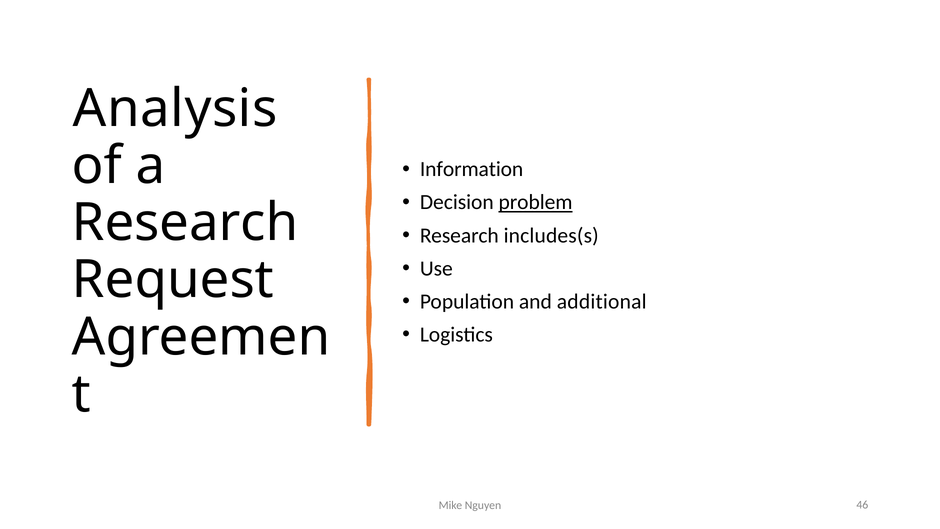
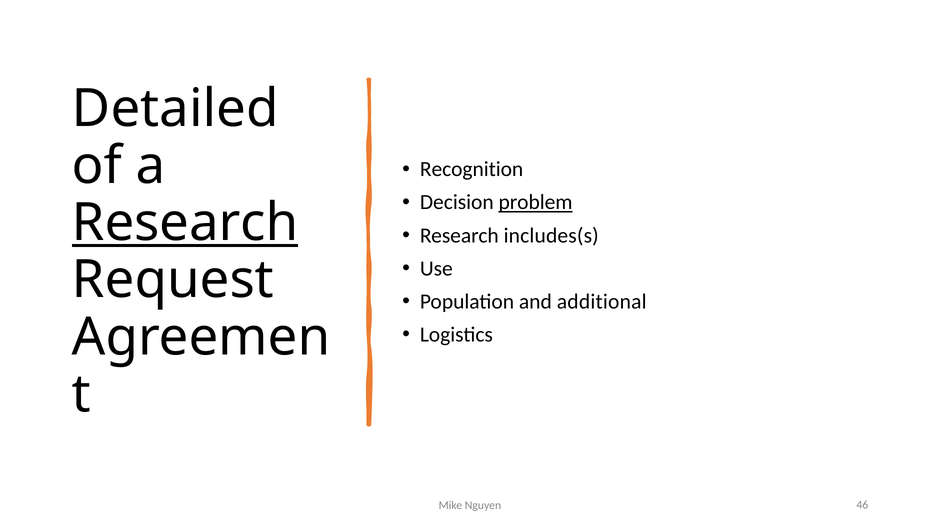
Analysis: Analysis -> Detailed
Information: Information -> Recognition
Research at (185, 223) underline: none -> present
